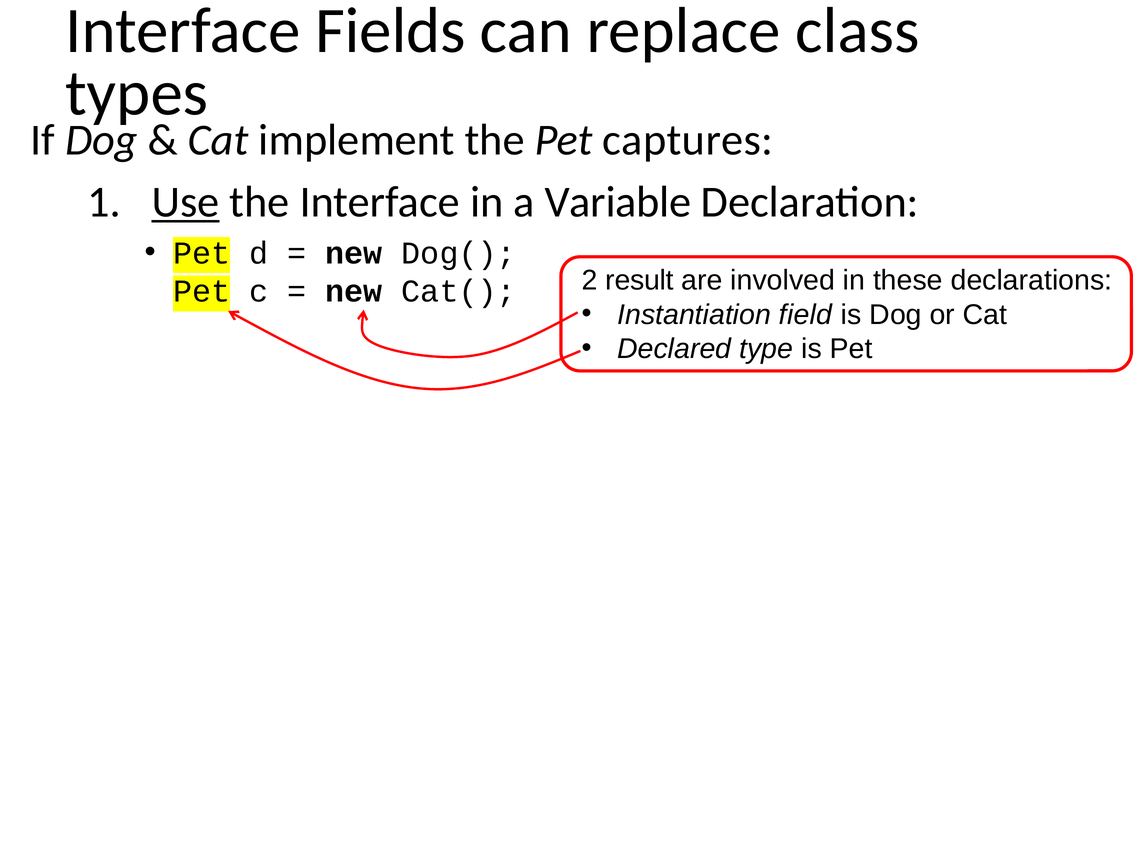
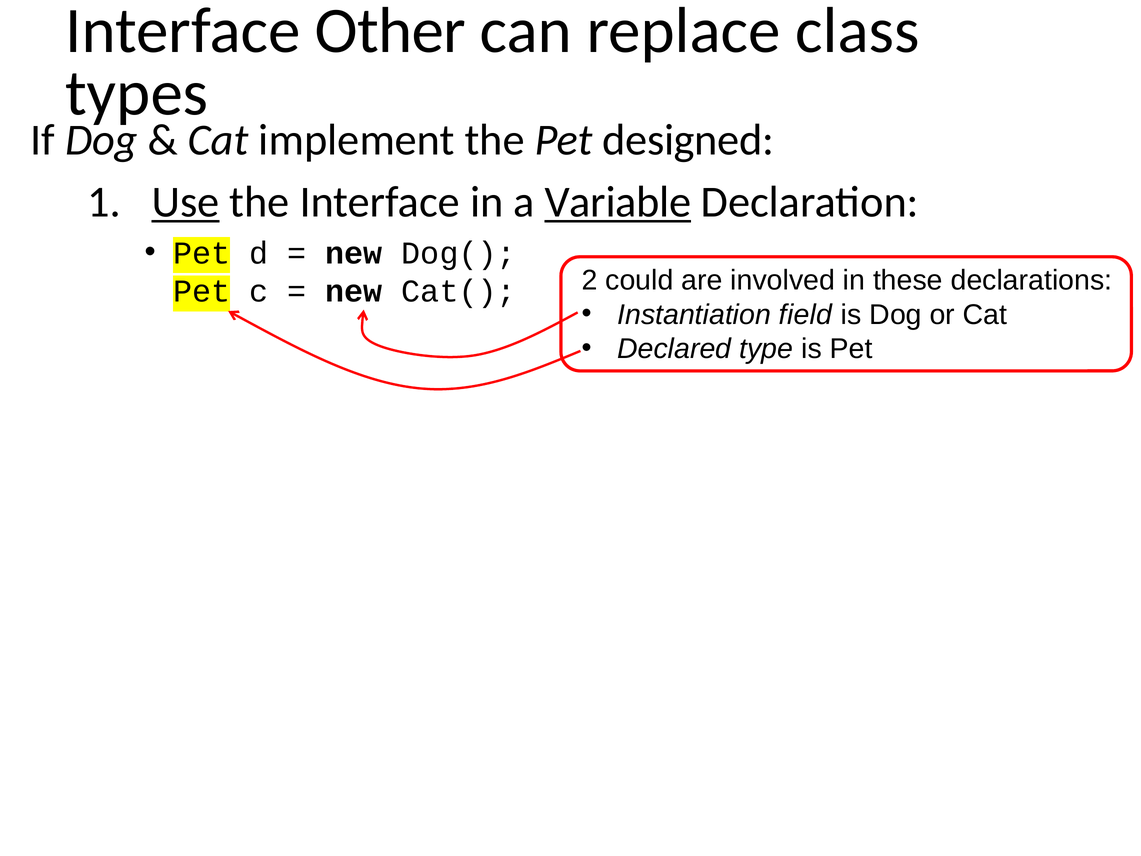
Fields: Fields -> Other
captures: captures -> designed
Variable underline: none -> present
result: result -> could
